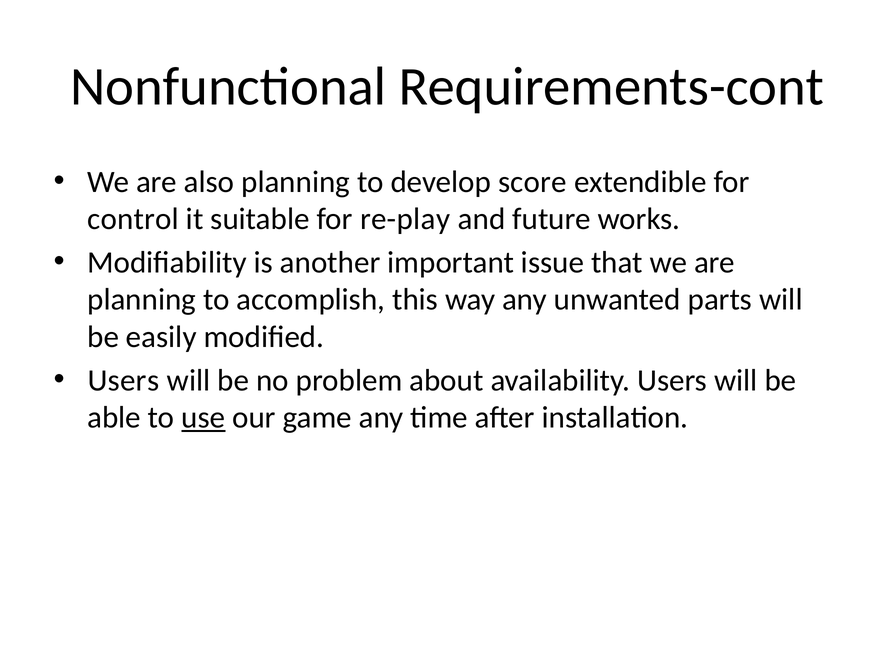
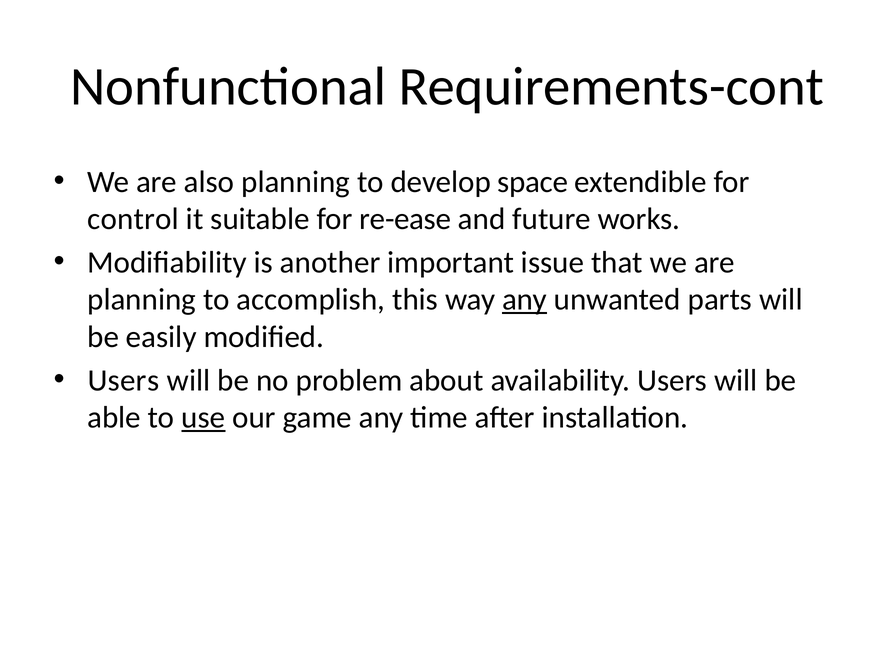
score: score -> space
re-play: re-play -> re-ease
any at (525, 300) underline: none -> present
